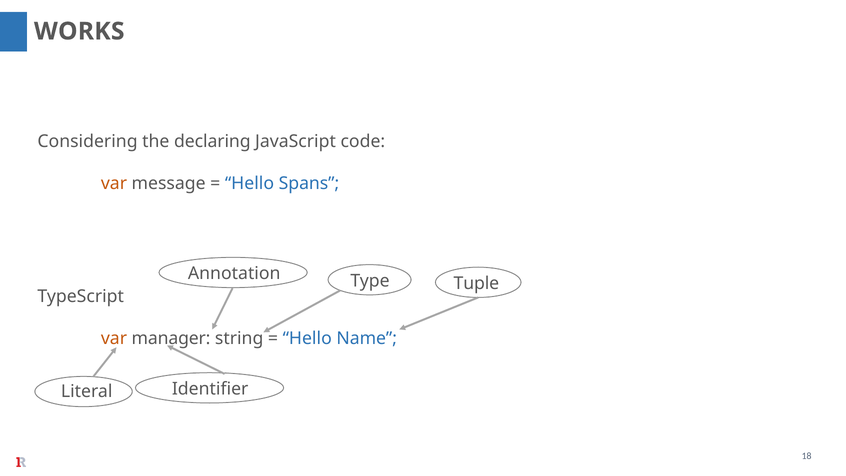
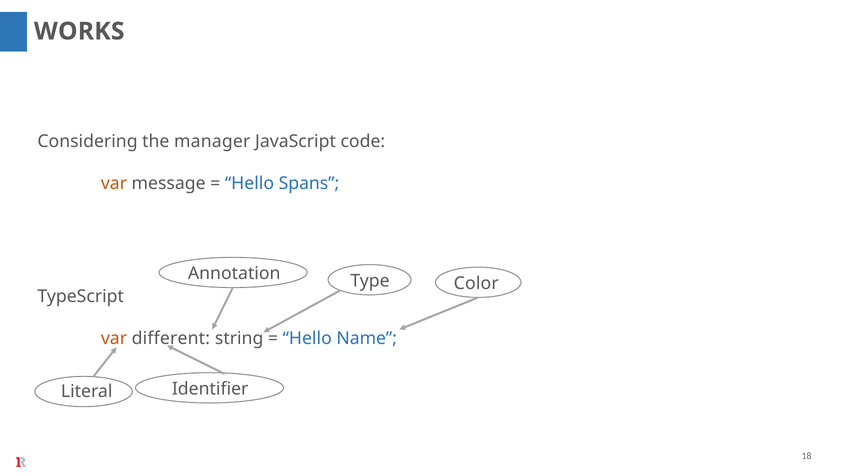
declaring: declaring -> manager
Tuple: Tuple -> Color
manager: manager -> different
